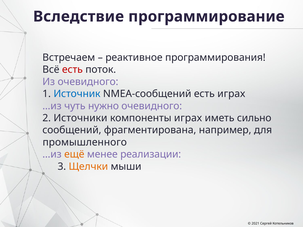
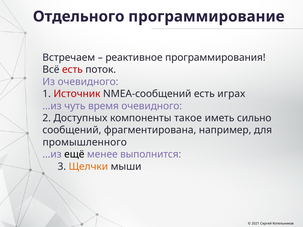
Вследствие: Вследствие -> Отдельного
Источник colour: blue -> red
нужно: нужно -> время
Источники: Источники -> Доступных
компоненты играх: играх -> такое
ещё colour: orange -> black
реализации: реализации -> выполнится
